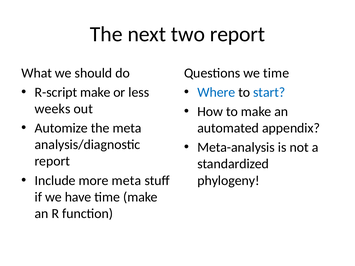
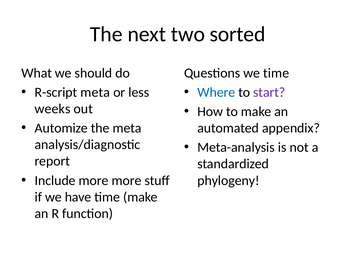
two report: report -> sorted
R-script make: make -> meta
start colour: blue -> purple
more meta: meta -> more
